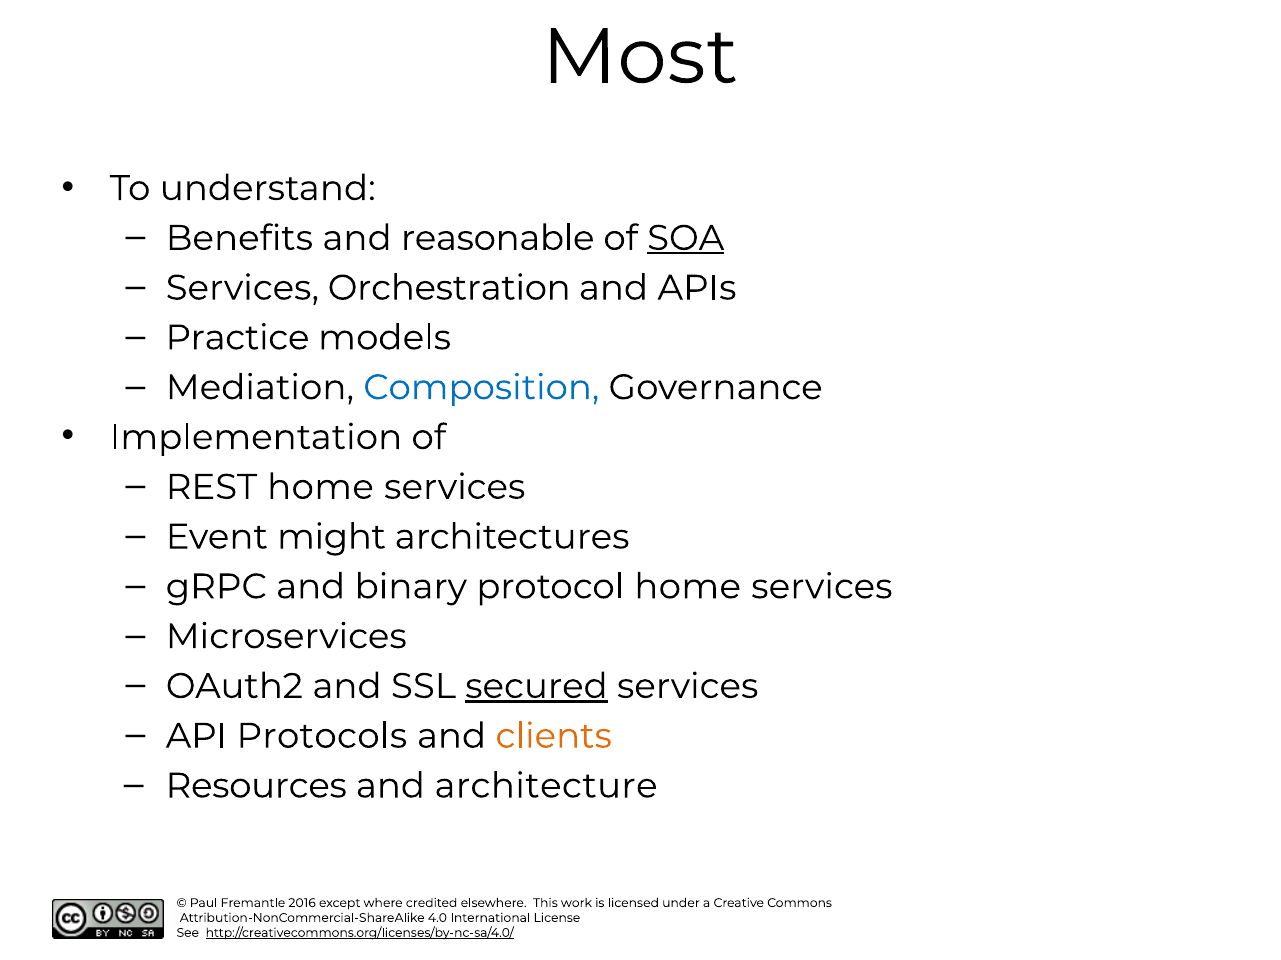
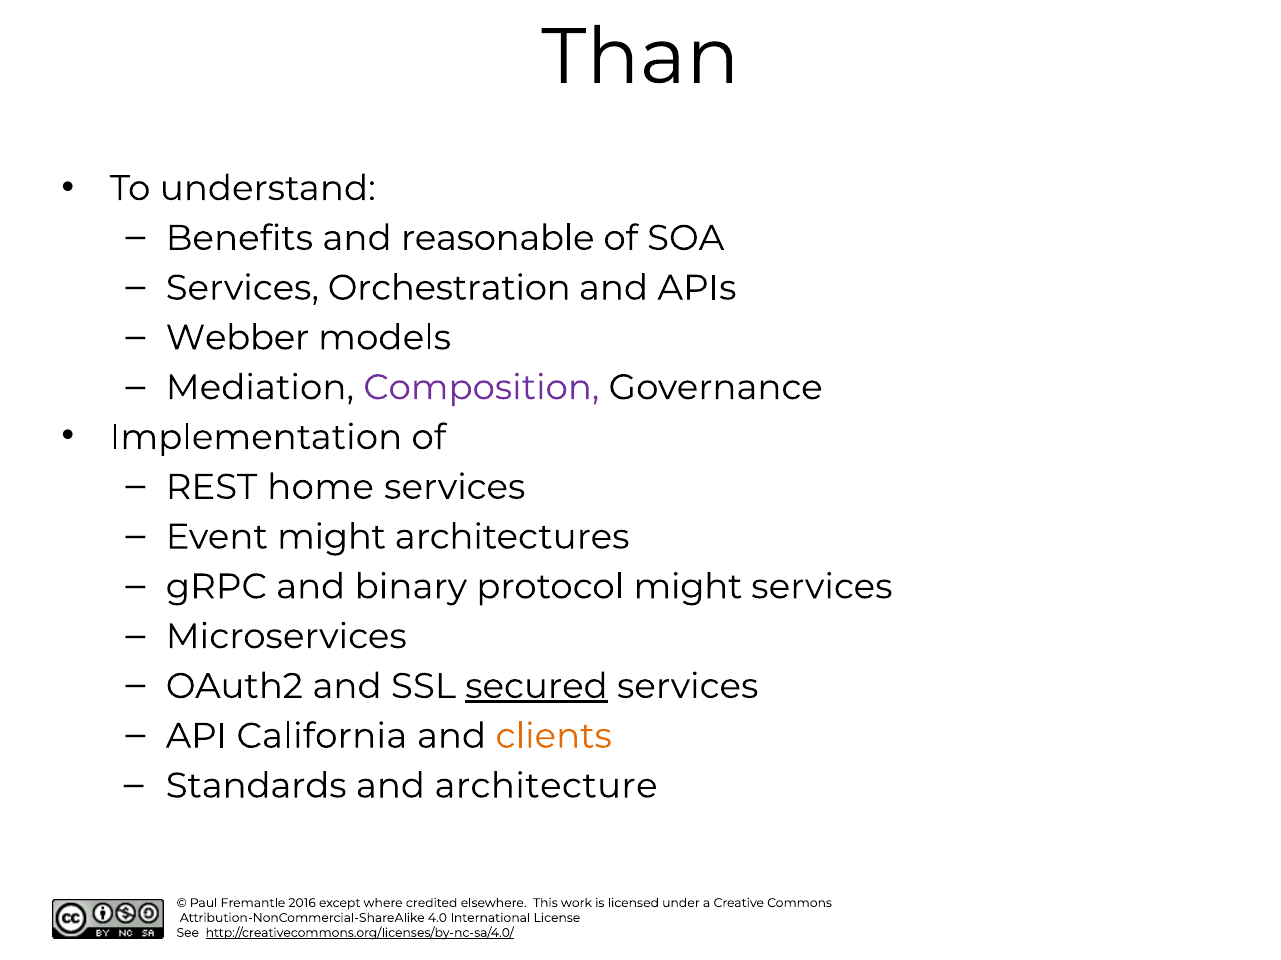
Most: Most -> Than
SOA underline: present -> none
Practice: Practice -> Webber
Composition colour: blue -> purple
protocol home: home -> might
Protocols: Protocols -> California
Resources: Resources -> Standards
